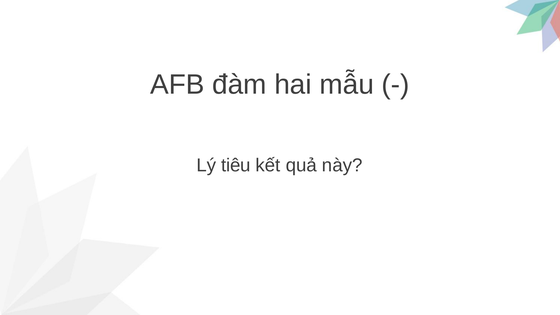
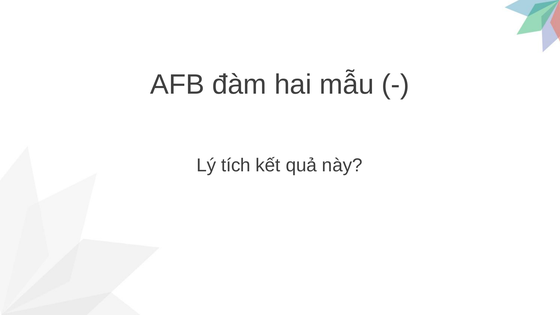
tiêu: tiêu -> tích
